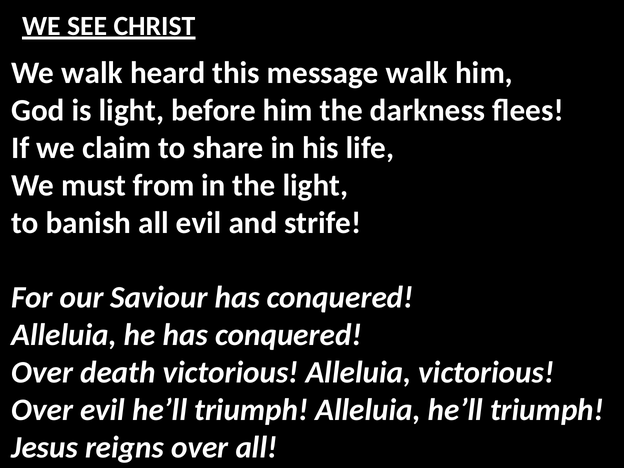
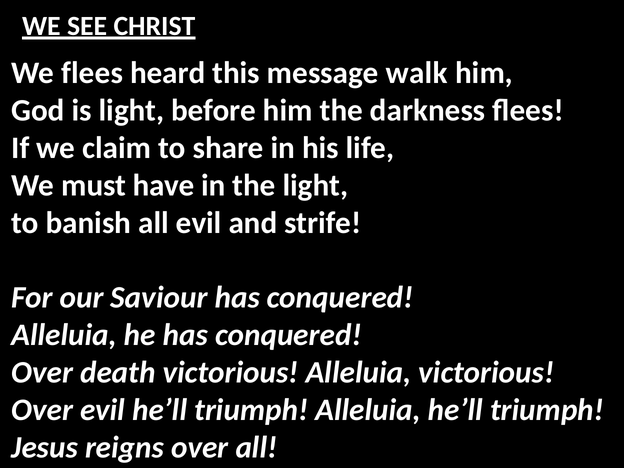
We walk: walk -> flees
from: from -> have
